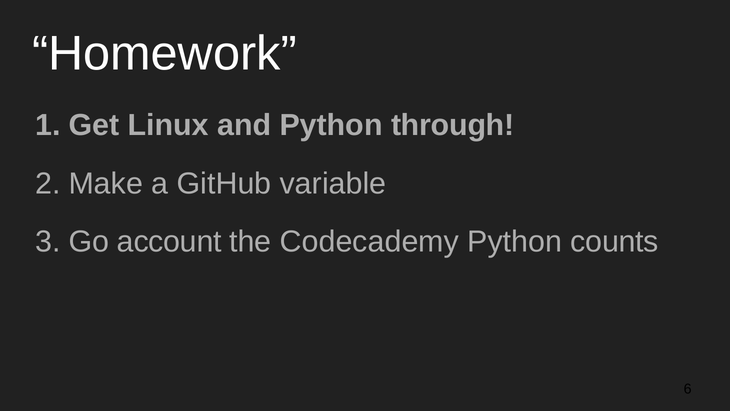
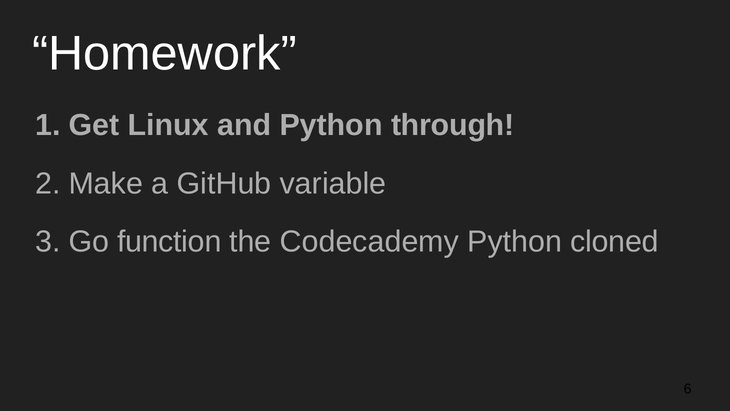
account: account -> function
counts: counts -> cloned
